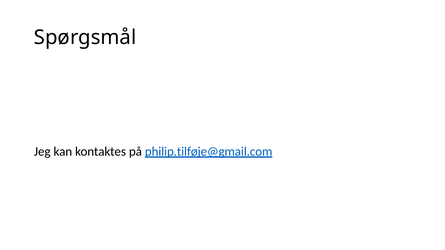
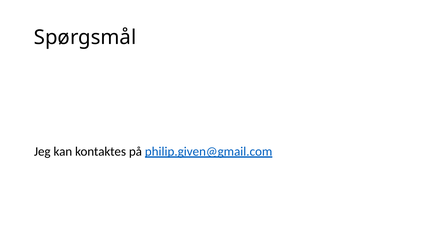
philip.tilføje@gmail.com: philip.tilføje@gmail.com -> philip.given@gmail.com
